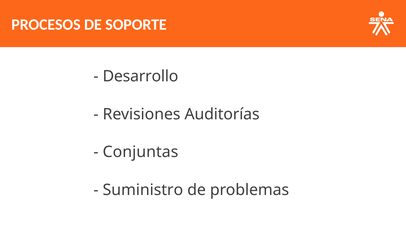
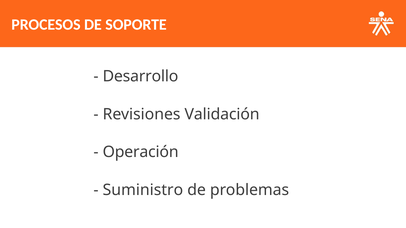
Auditorías: Auditorías -> Validación
Conjuntas: Conjuntas -> Operación
